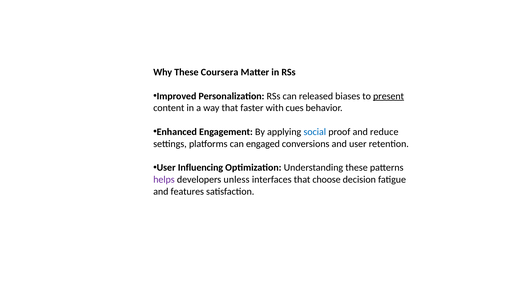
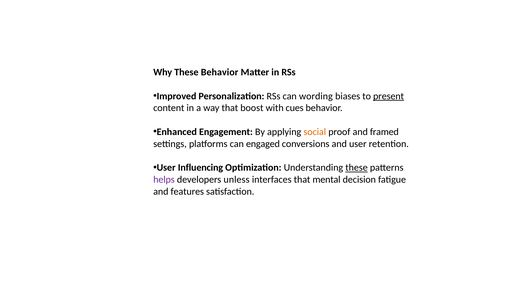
These Coursera: Coursera -> Behavior
released: released -> wording
faster: faster -> boost
social colour: blue -> orange
reduce: reduce -> framed
these at (357, 168) underline: none -> present
choose: choose -> mental
